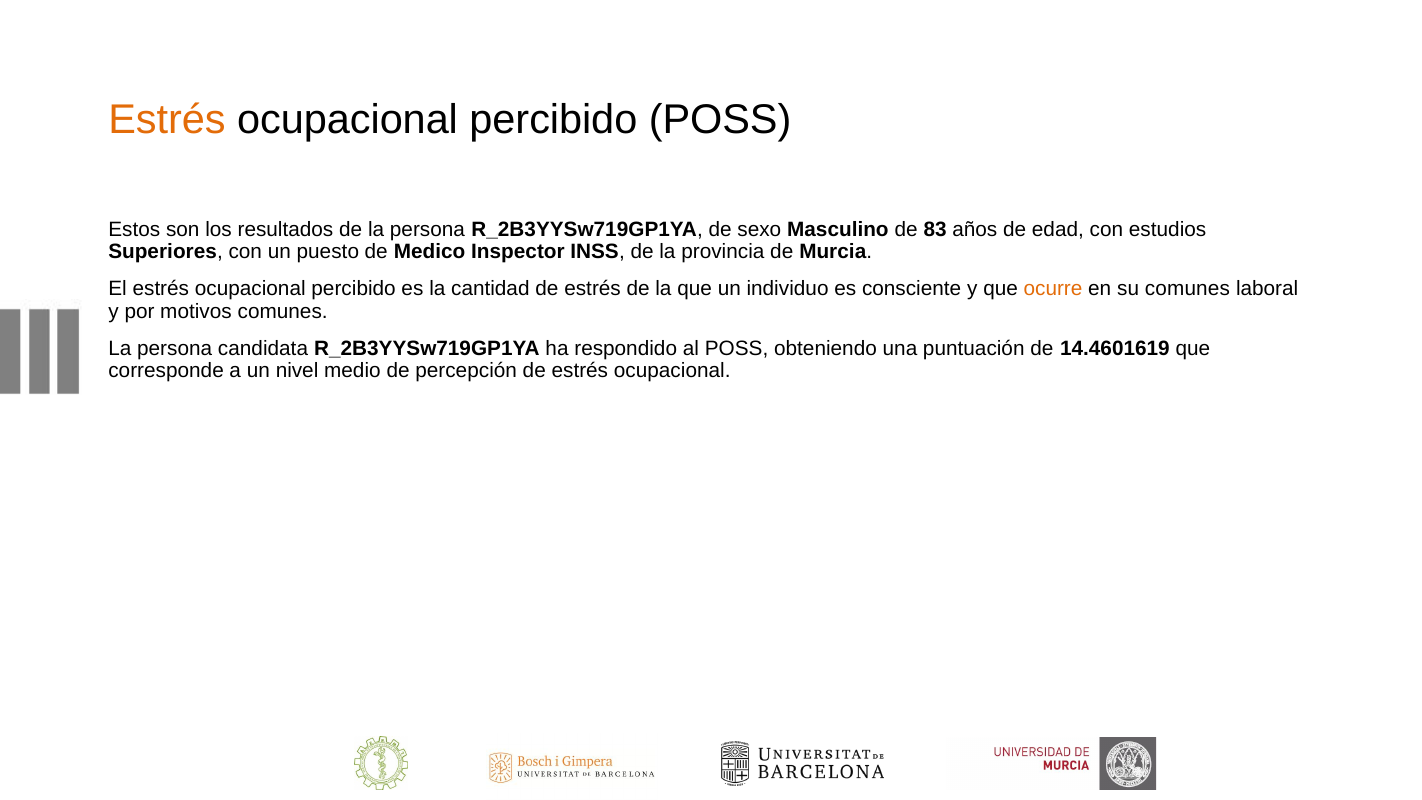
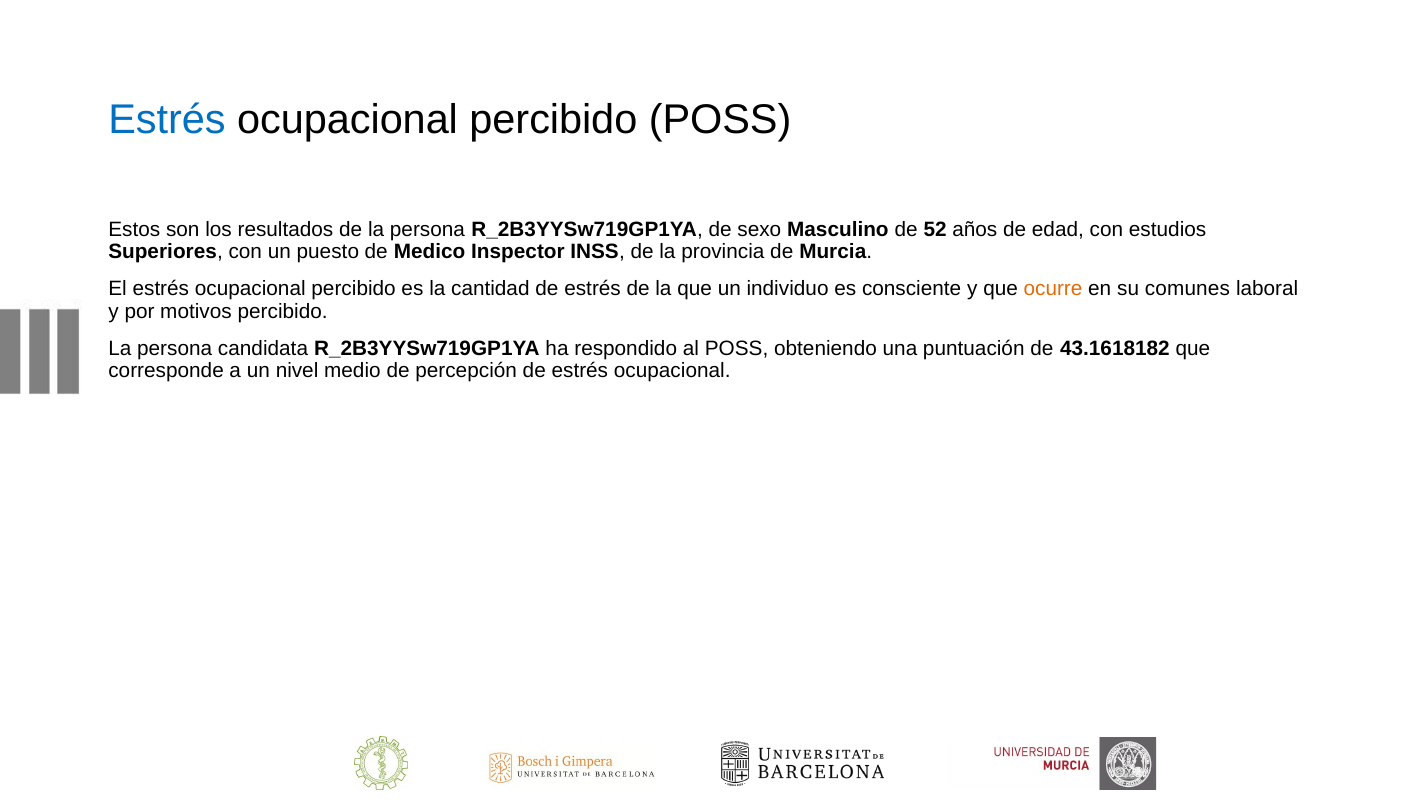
Estrés at (167, 120) colour: orange -> blue
83: 83 -> 52
motivos comunes: comunes -> percibido
14.4601619: 14.4601619 -> 43.1618182
